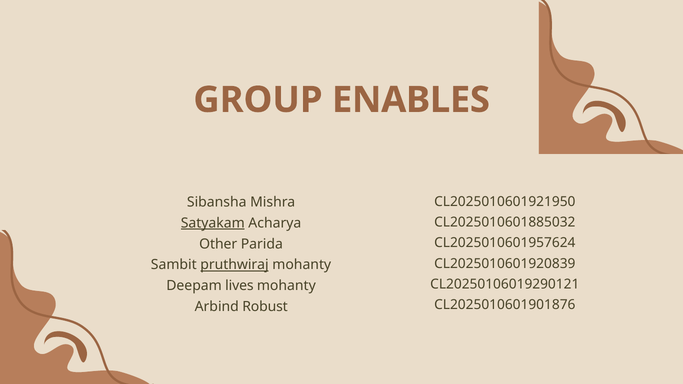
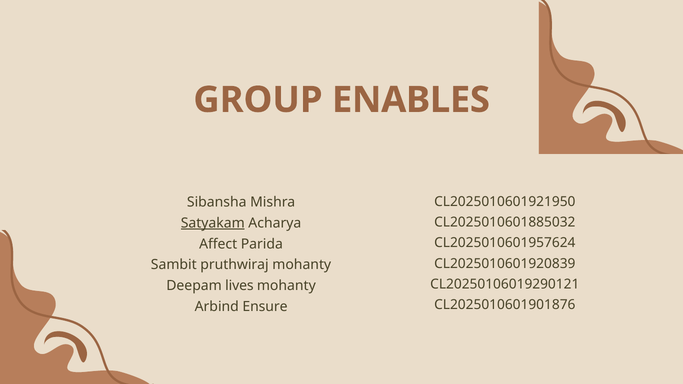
Other: Other -> Affect
pruthwiraj underline: present -> none
Robust: Robust -> Ensure
